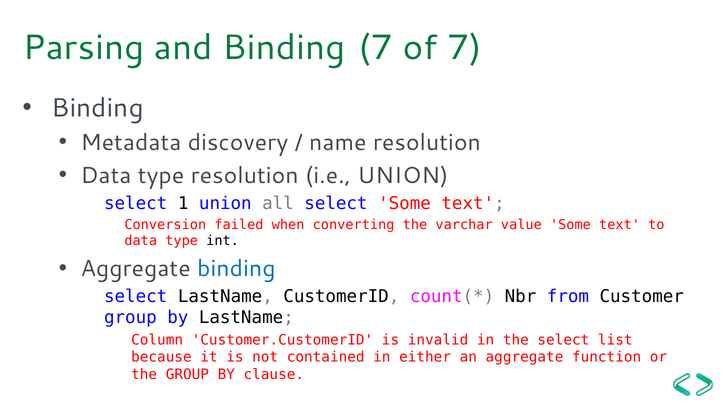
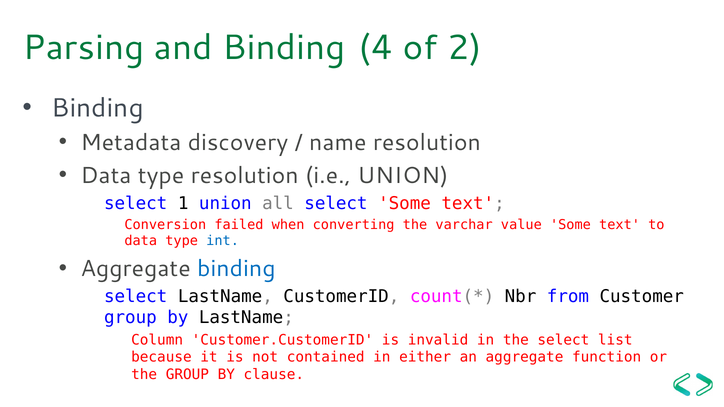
Binding 7: 7 -> 4
of 7: 7 -> 2
int colour: black -> blue
